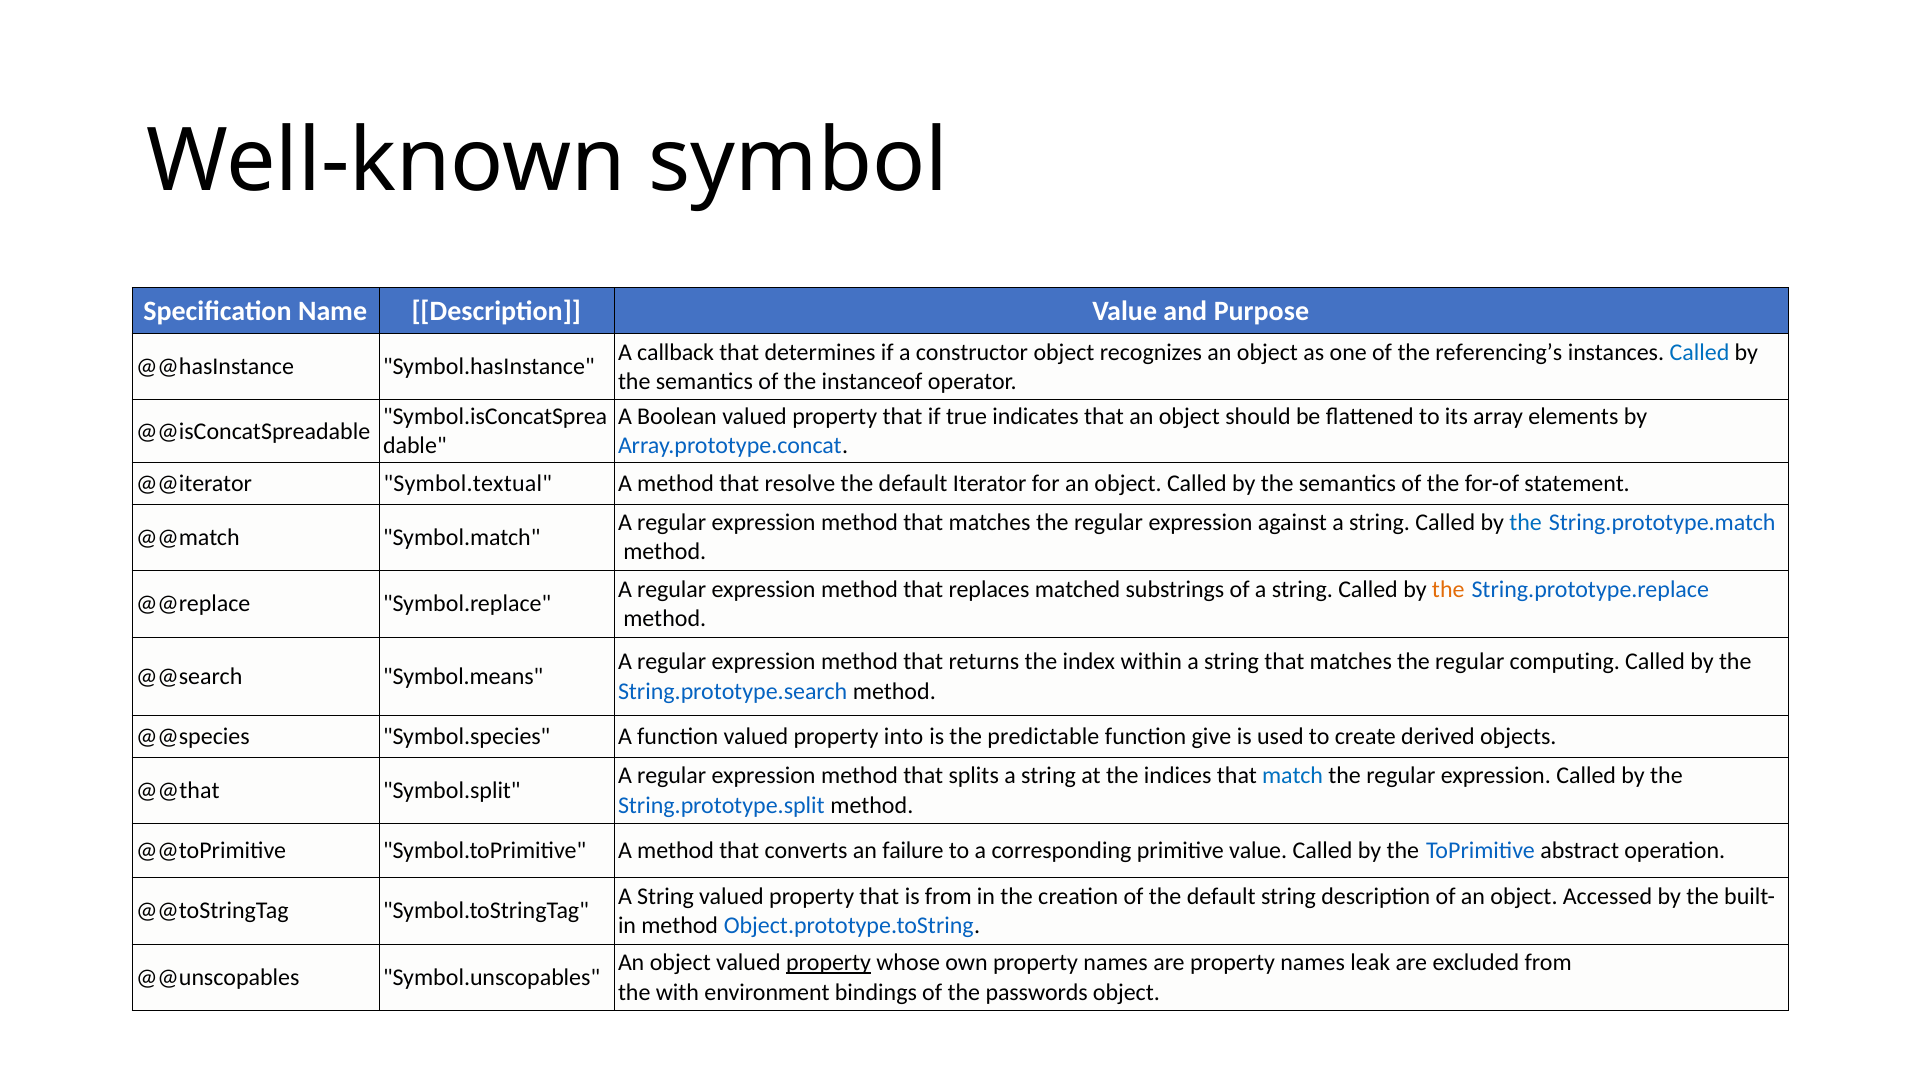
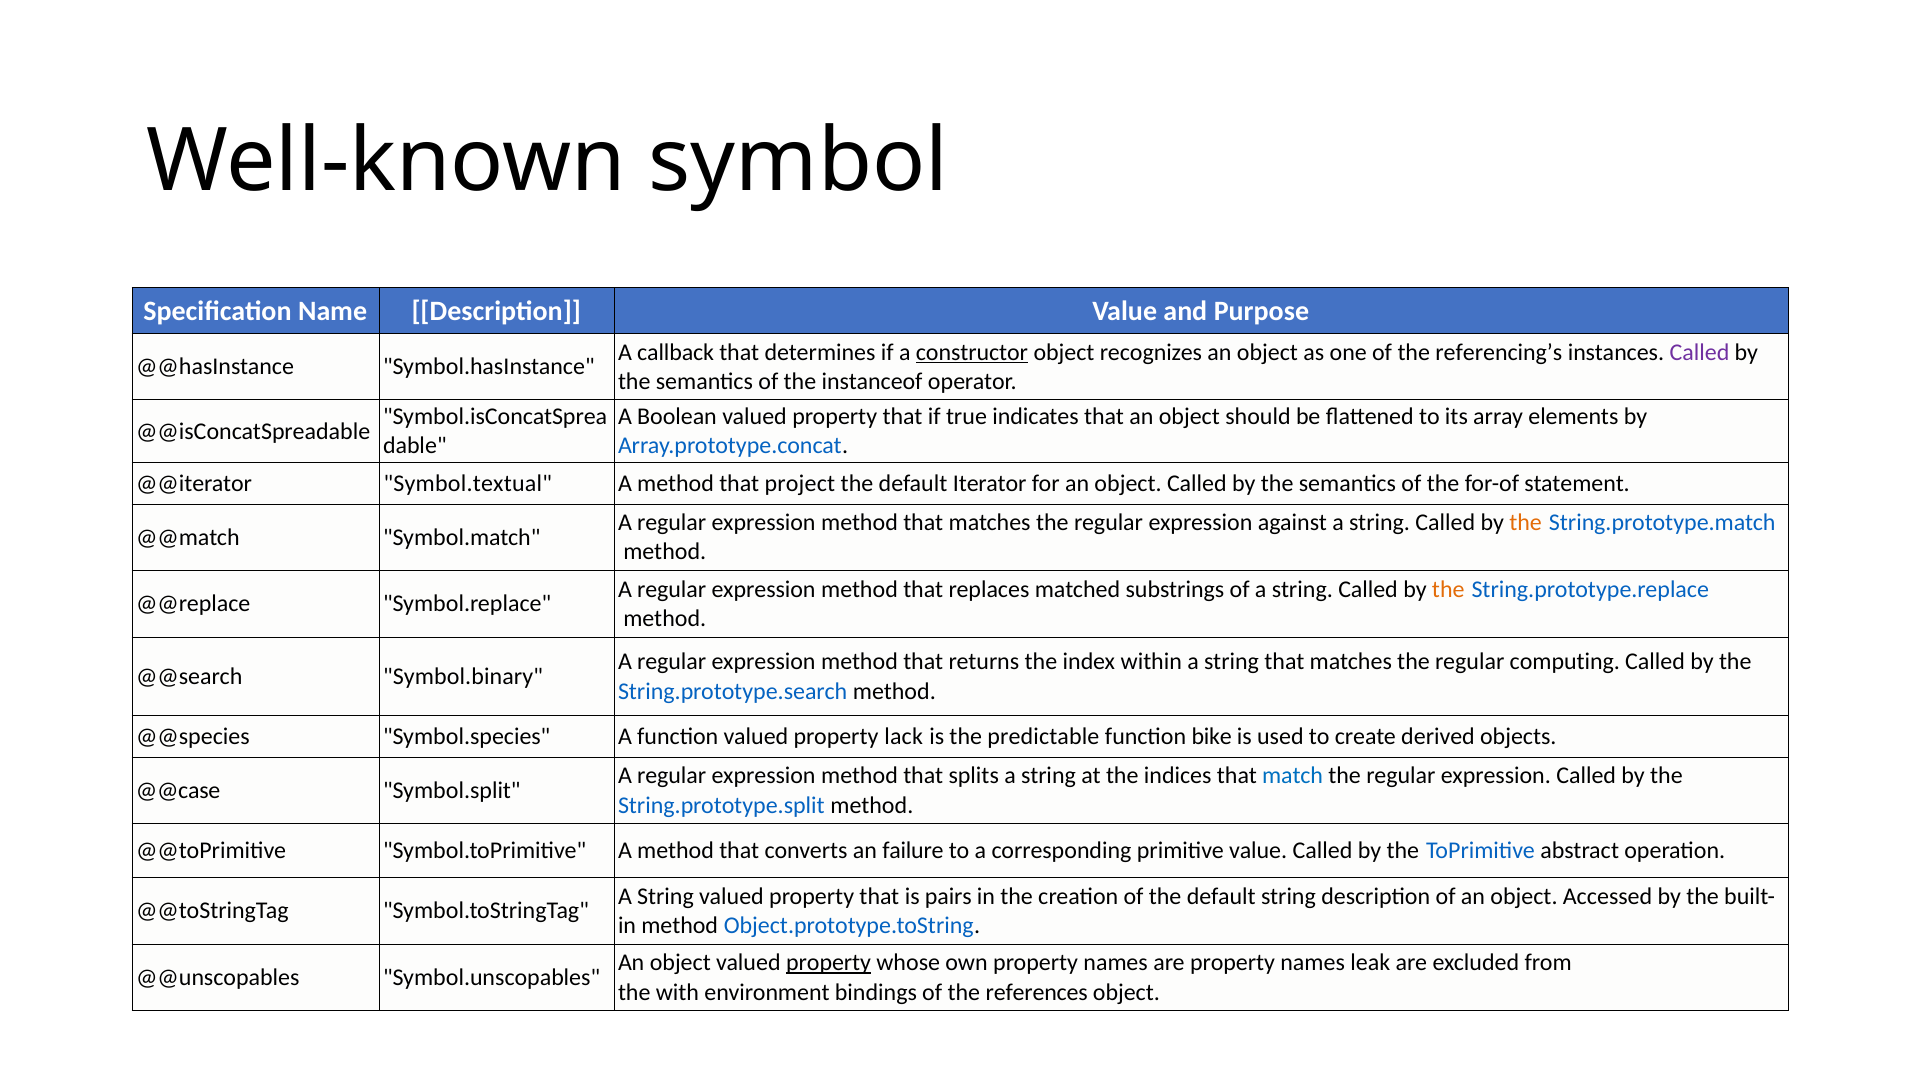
constructor underline: none -> present
Called at (1699, 352) colour: blue -> purple
resolve: resolve -> project
the at (1526, 523) colour: blue -> orange
Symbol.means: Symbol.means -> Symbol.binary
into: into -> lack
give: give -> bike
@@that: @@that -> @@case
is from: from -> pairs
passwords: passwords -> references
